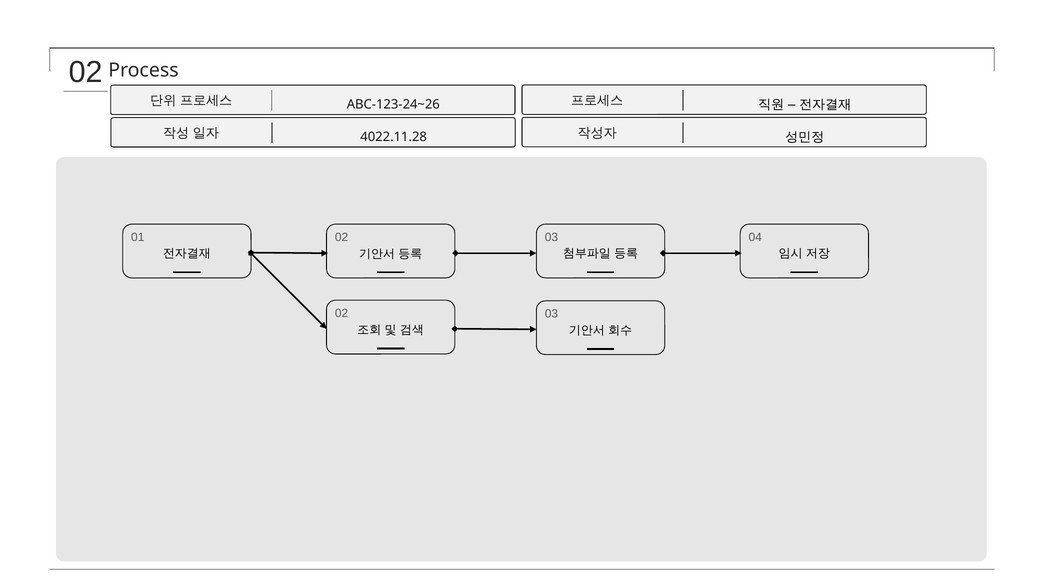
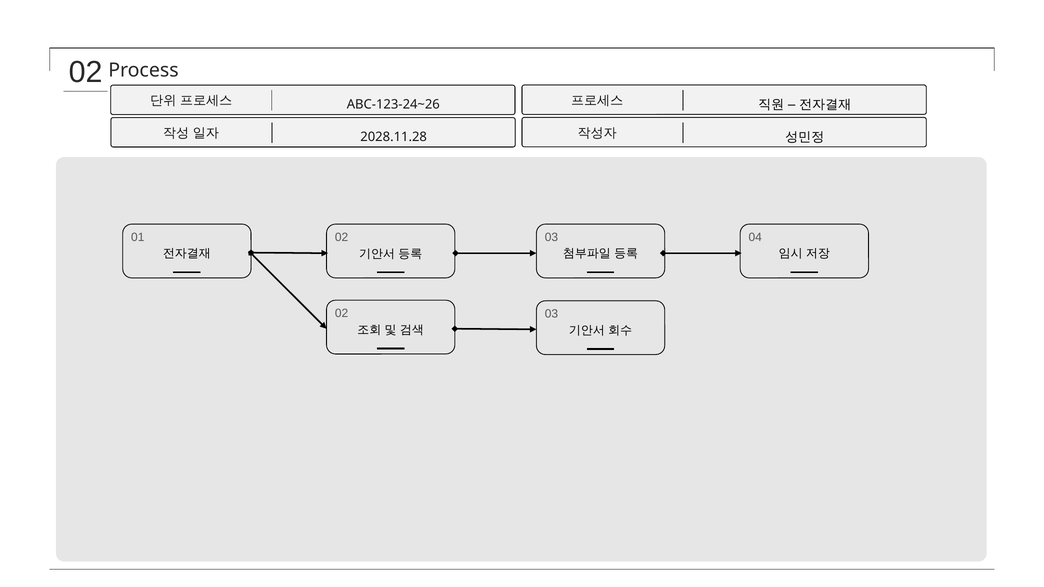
4022.11.28: 4022.11.28 -> 2028.11.28
